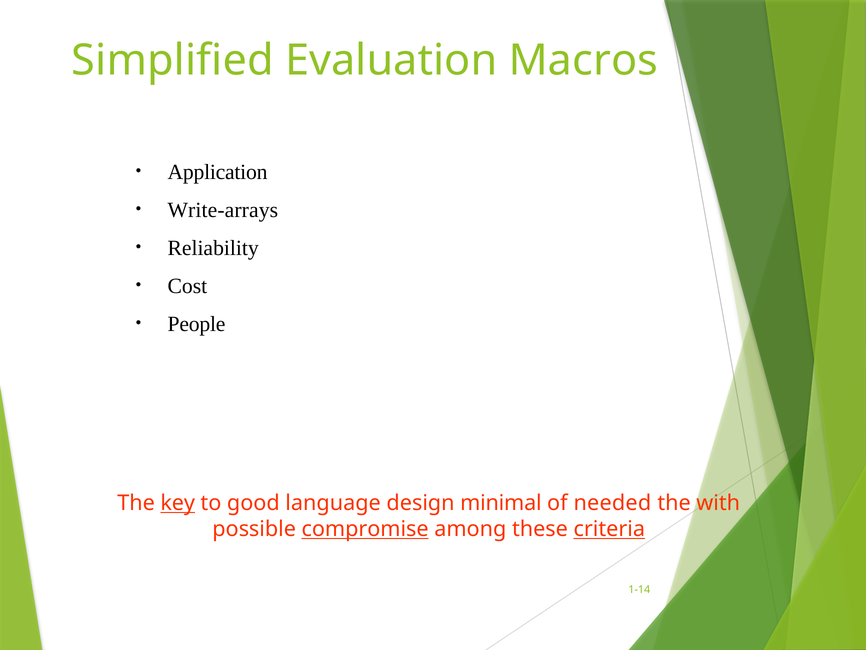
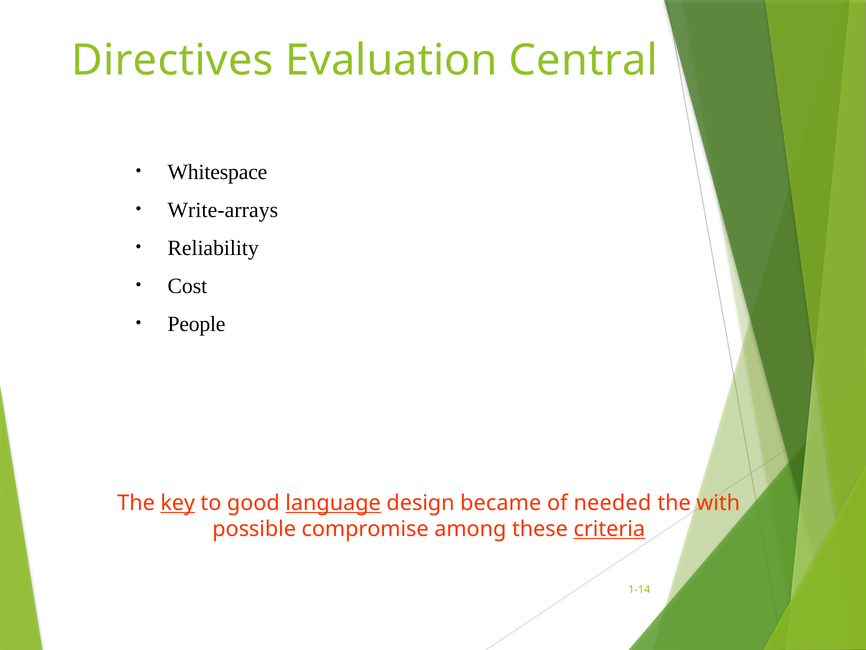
Simplified: Simplified -> Directives
Macros: Macros -> Central
Application: Application -> Whitespace
language underline: none -> present
minimal: minimal -> became
compromise underline: present -> none
